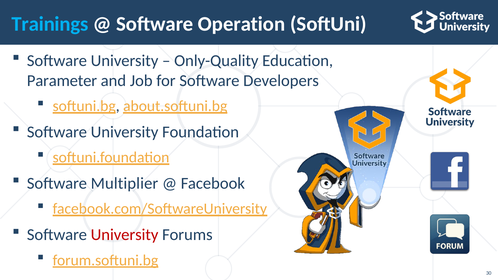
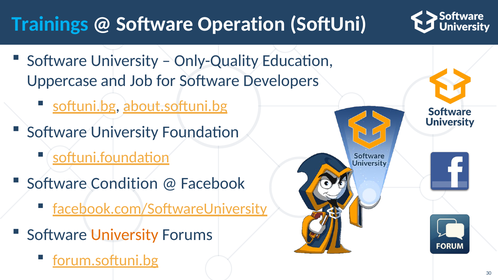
Parameter: Parameter -> Uppercase
Multiplier: Multiplier -> Condition
University at (125, 235) colour: red -> orange
